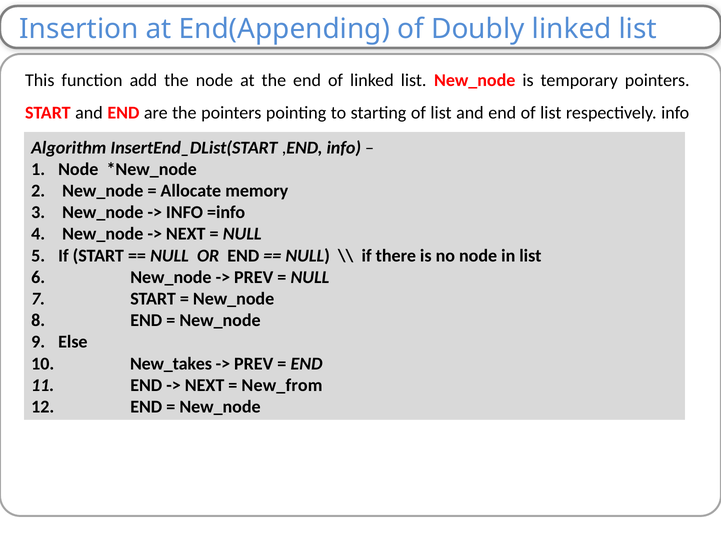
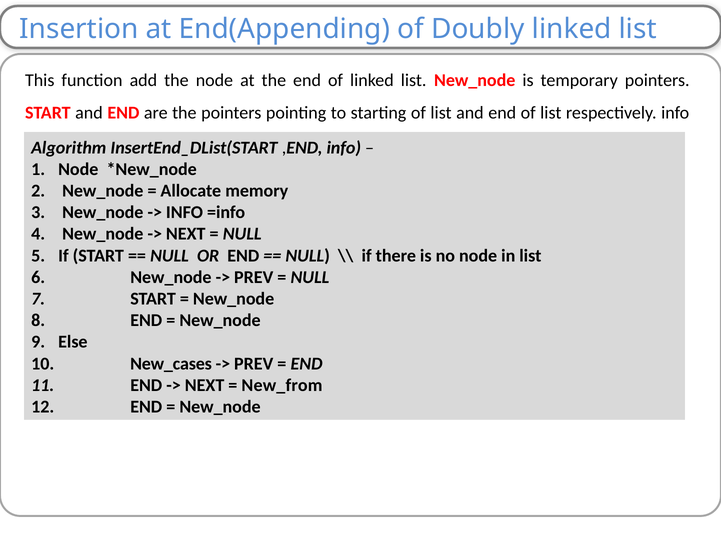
New_takes: New_takes -> New_cases
